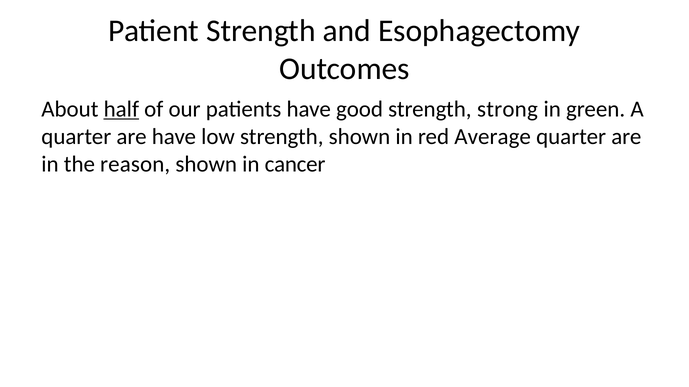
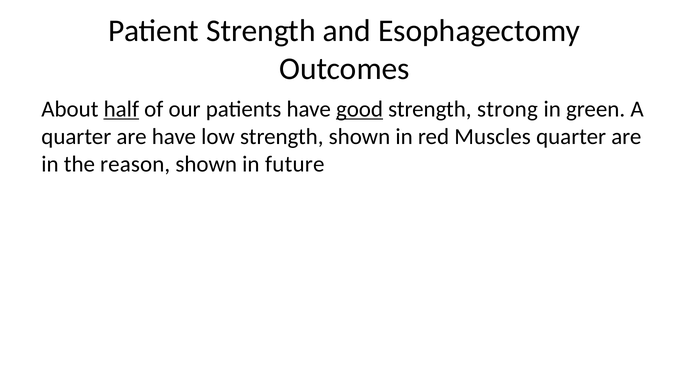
good underline: none -> present
Average: Average -> Muscles
cancer: cancer -> future
